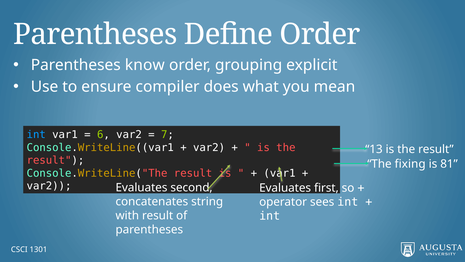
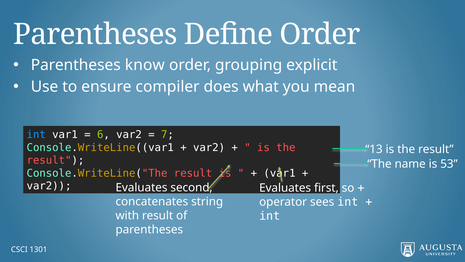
fixing: fixing -> name
81: 81 -> 53
